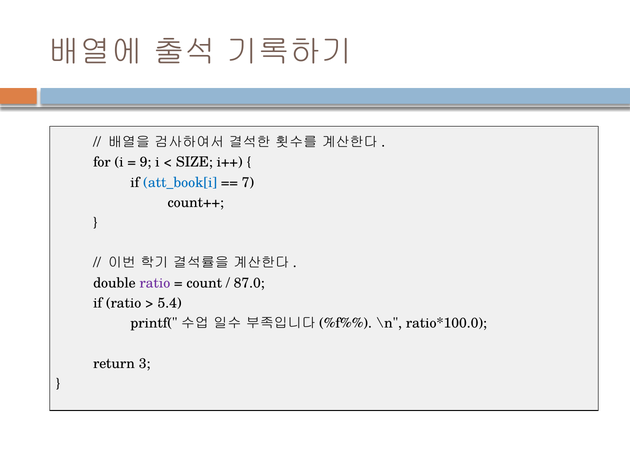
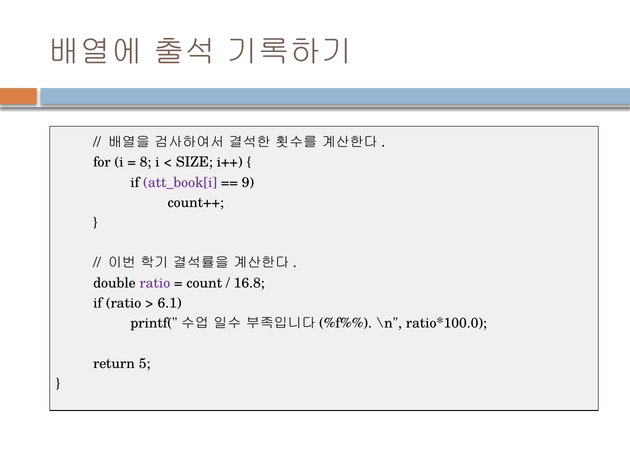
9: 9 -> 8
att_book[i colour: blue -> purple
7: 7 -> 9
87.0: 87.0 -> 16.8
5.4: 5.4 -> 6.1
3: 3 -> 5
